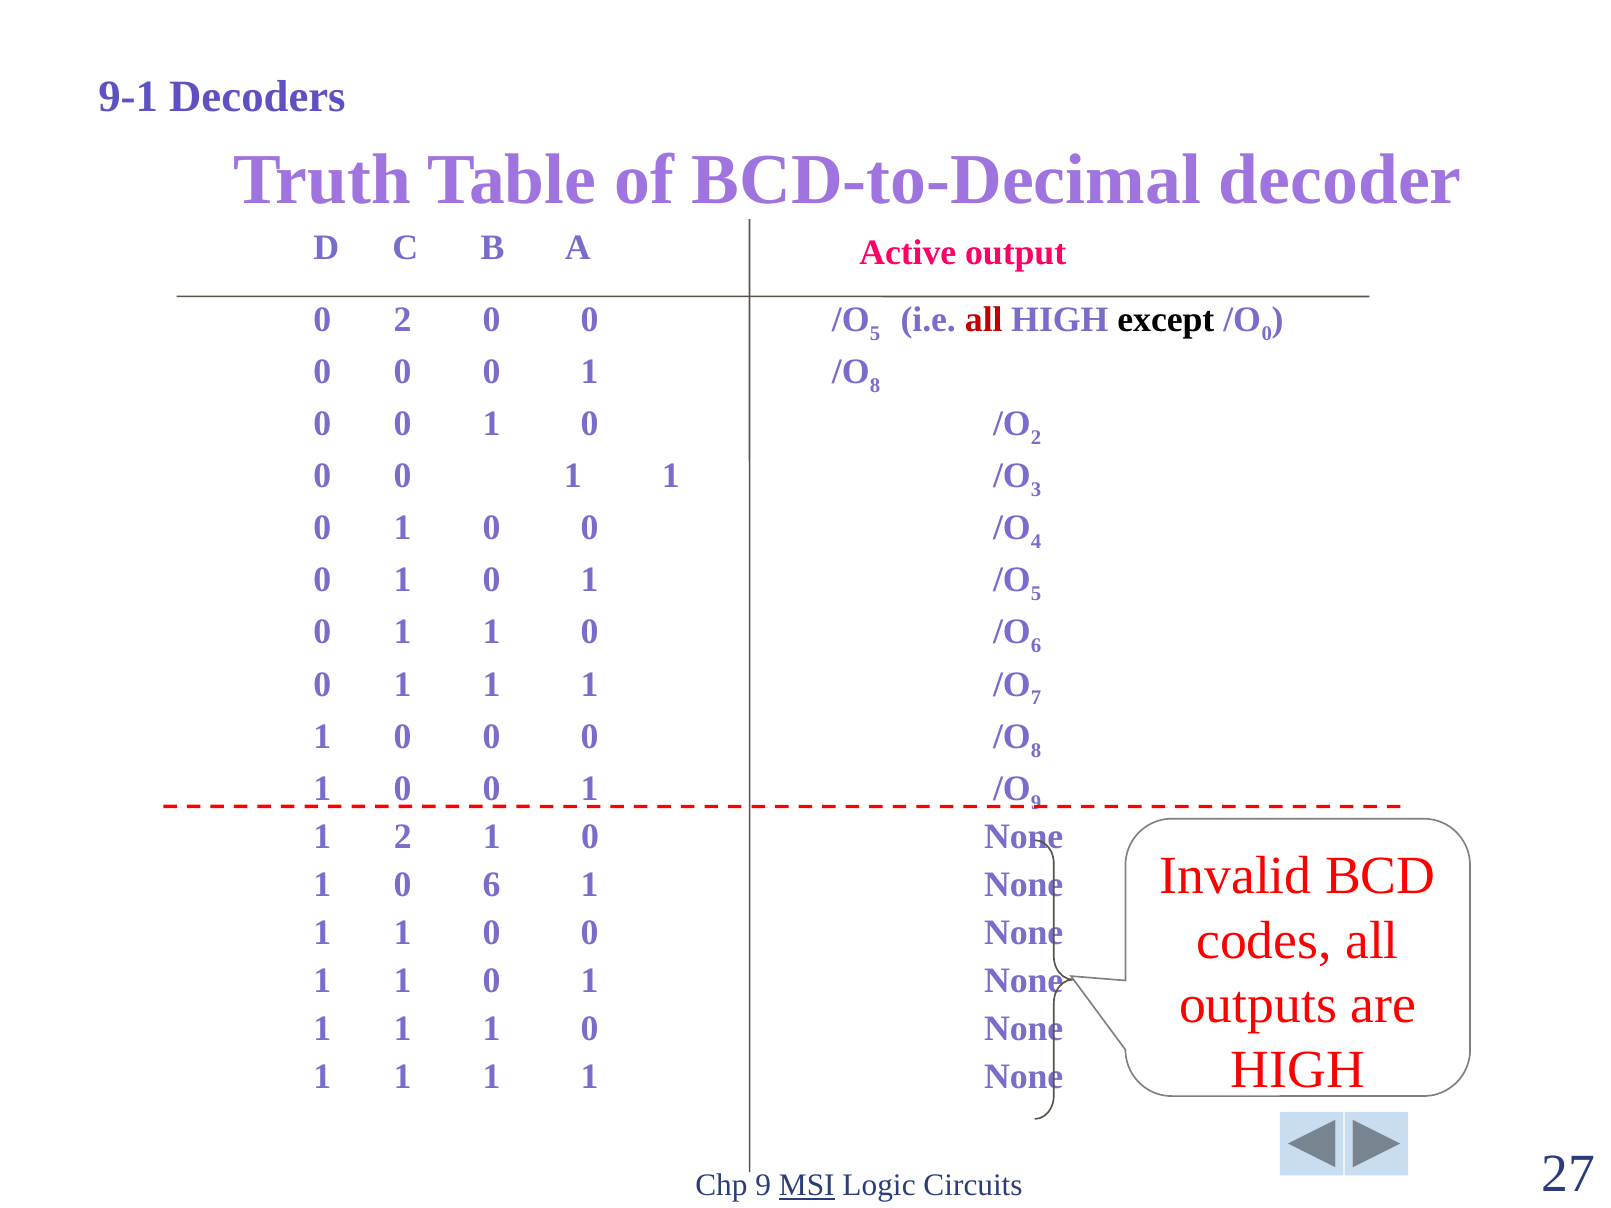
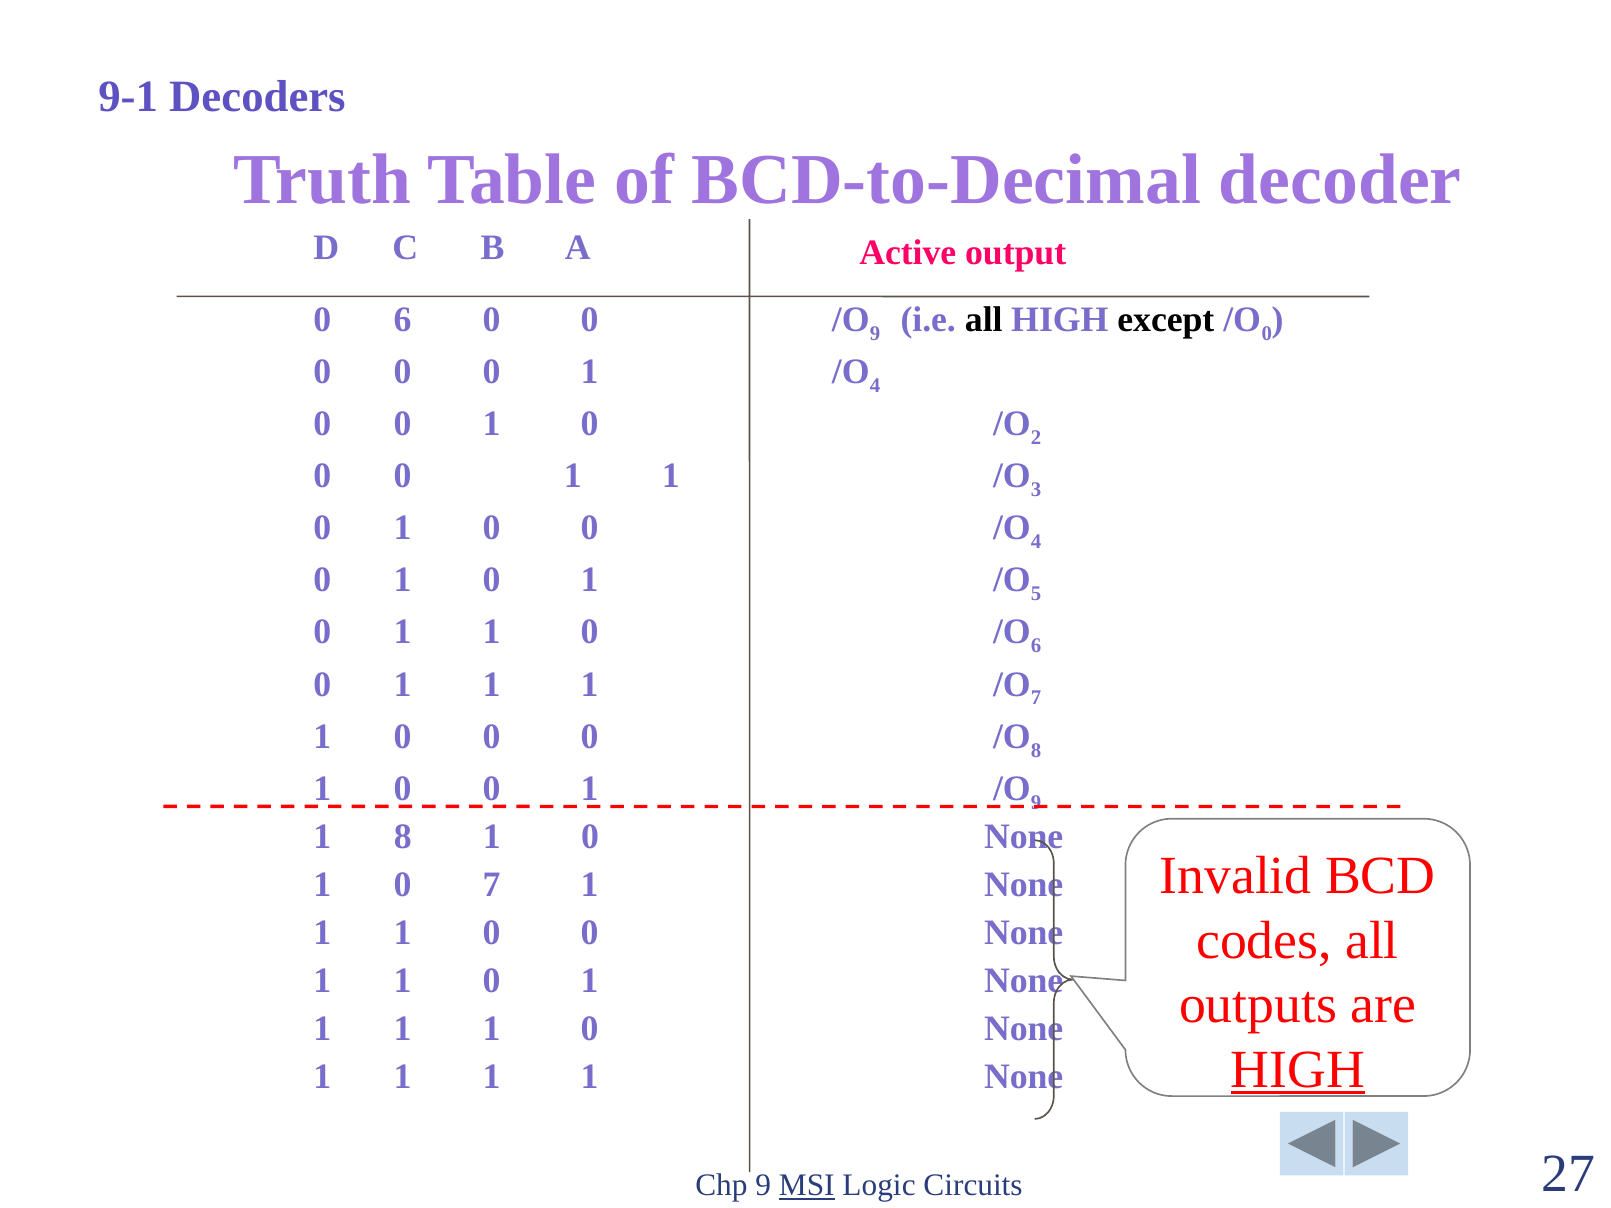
0 2: 2 -> 6
5 at (875, 334): 5 -> 9
all at (984, 320) colour: red -> black
8 at (875, 386): 8 -> 4
1 2: 2 -> 8
0 6: 6 -> 7
HIGH at (1298, 1070) underline: none -> present
